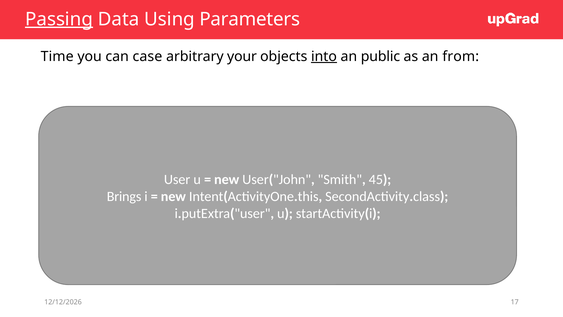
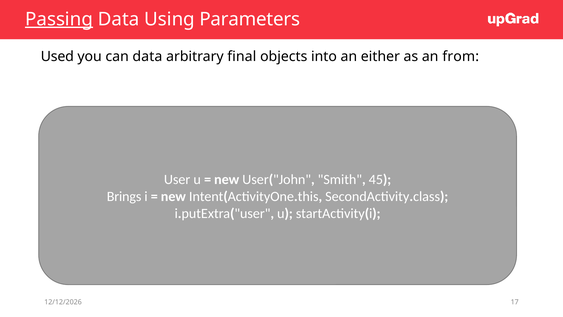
Time: Time -> Used
can case: case -> data
your: your -> final
into underline: present -> none
public: public -> either
